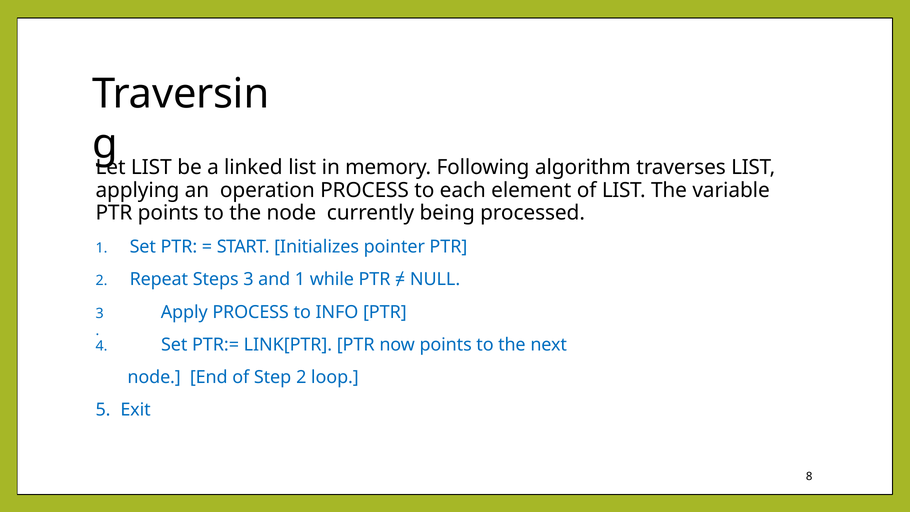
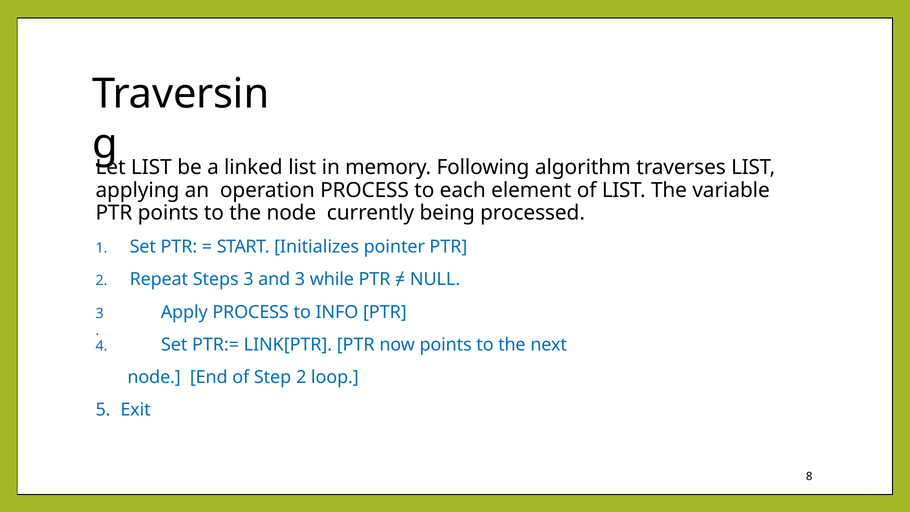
and 1: 1 -> 3
